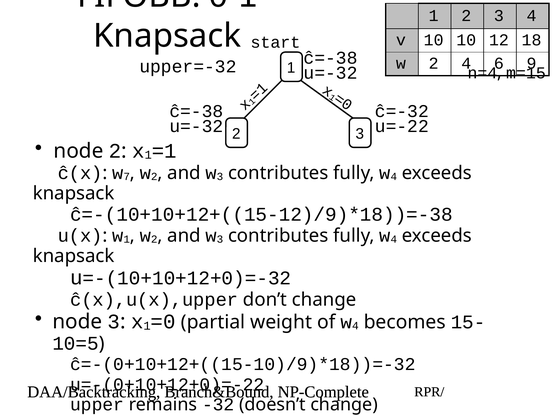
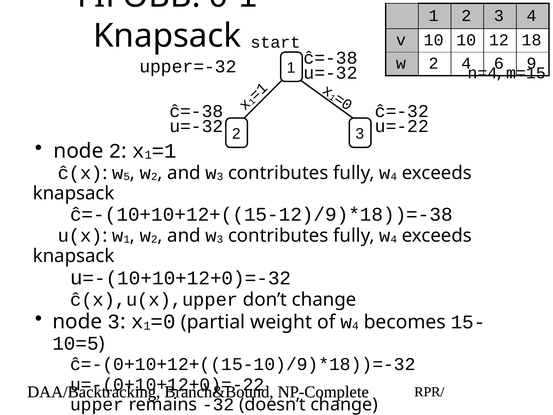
7: 7 -> 5
